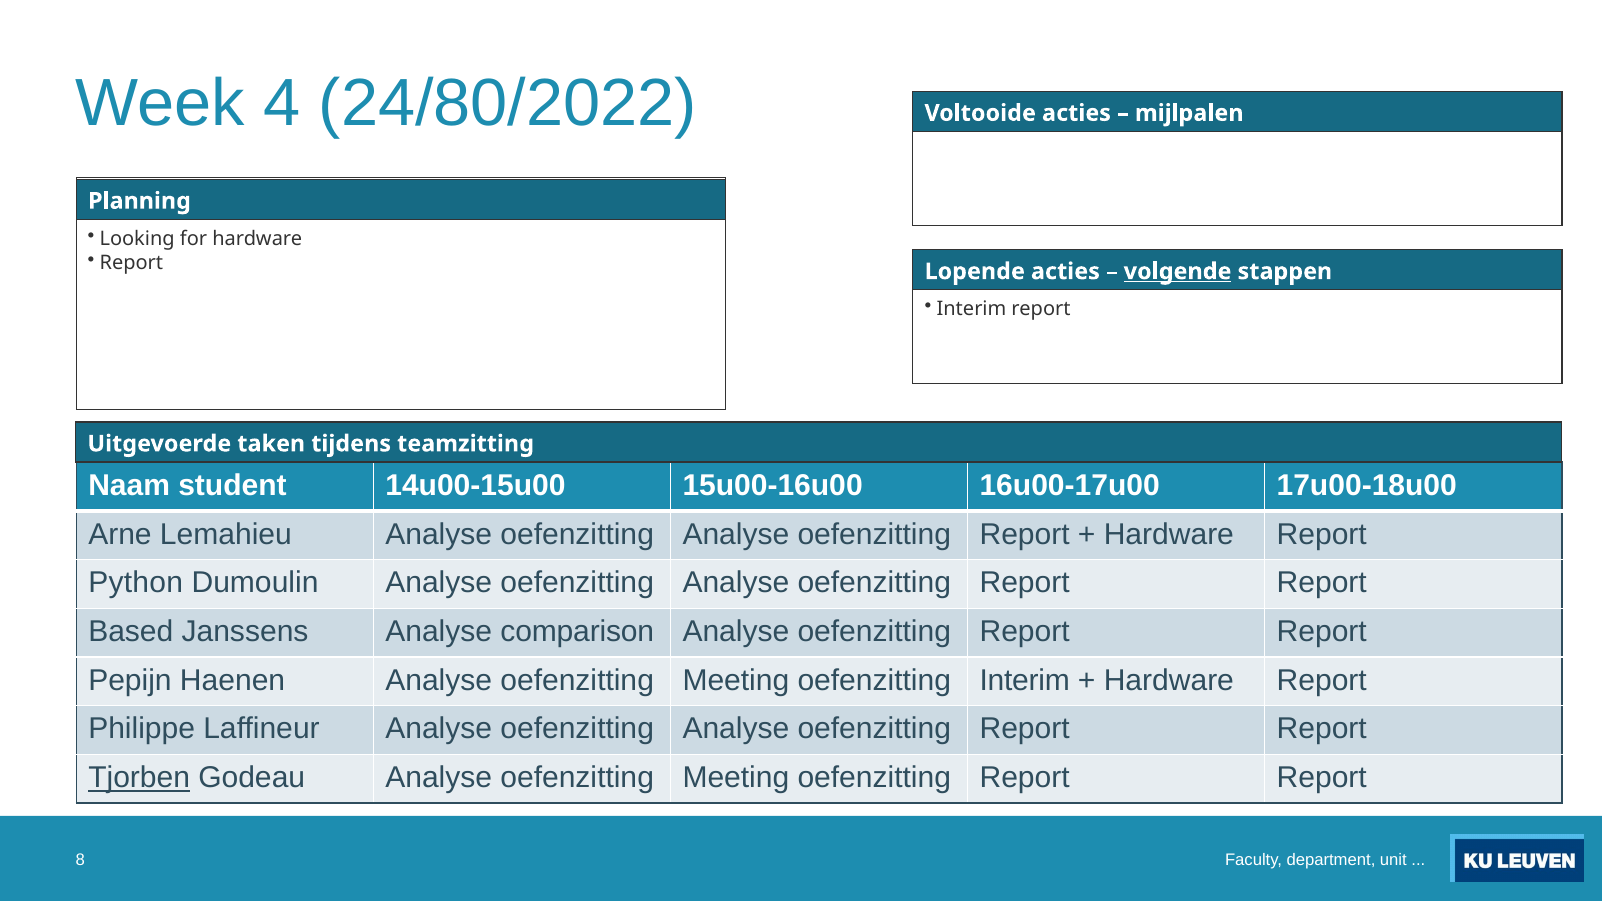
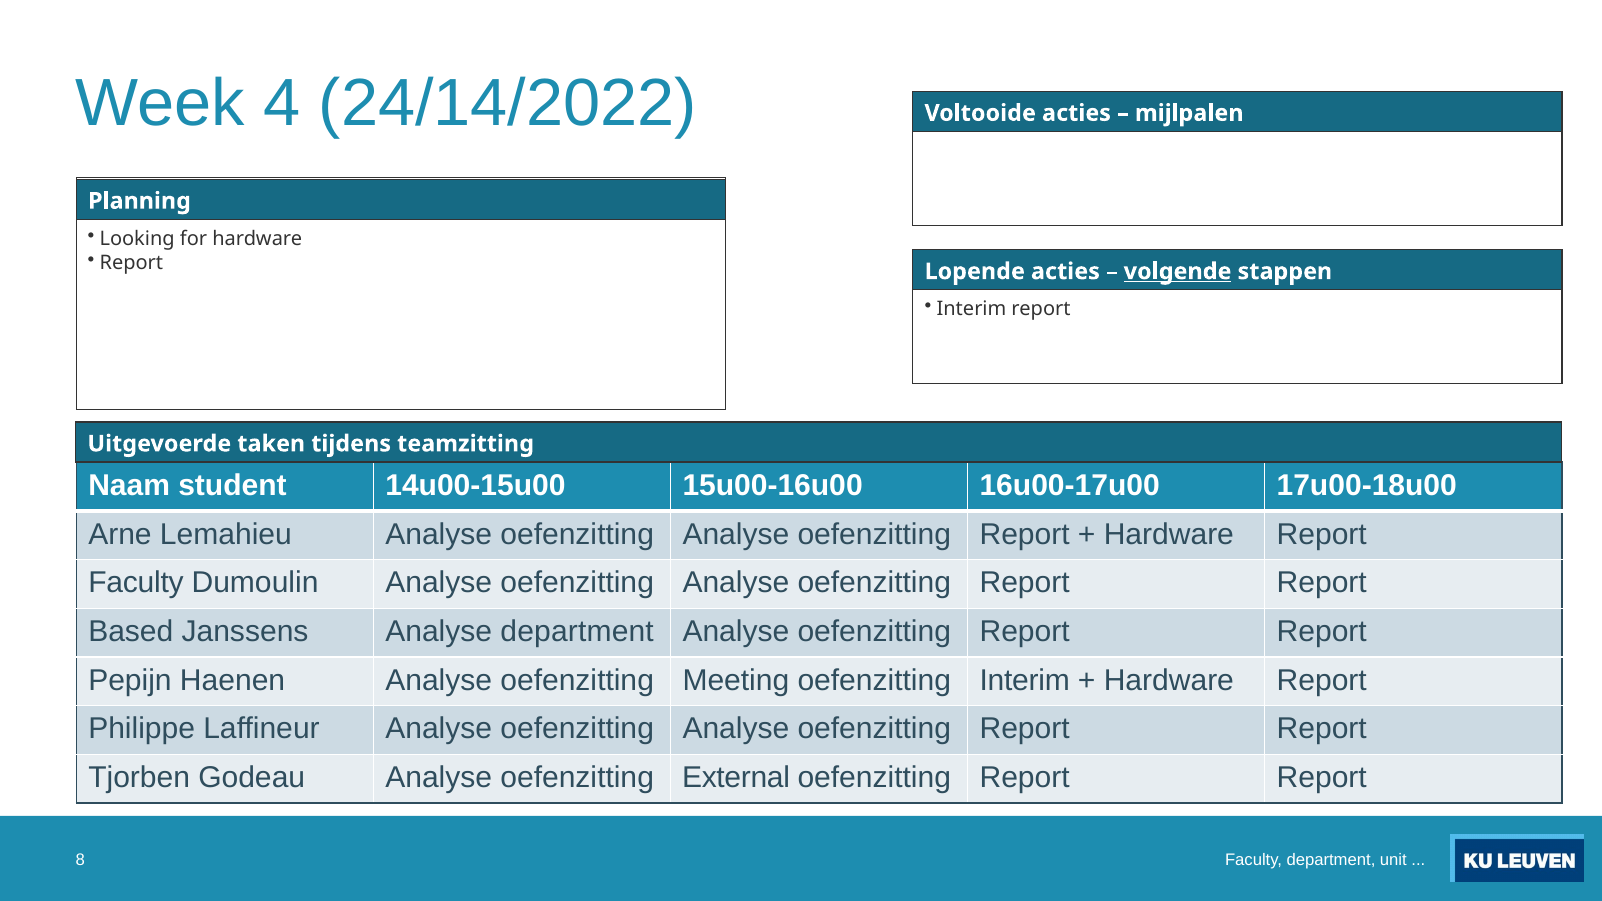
24/80/2022: 24/80/2022 -> 24/14/2022
Python at (136, 583): Python -> Faculty
Analyse comparison: comparison -> department
Tjorben underline: present -> none
Godeau Analyse oefenzitting Meeting: Meeting -> External
